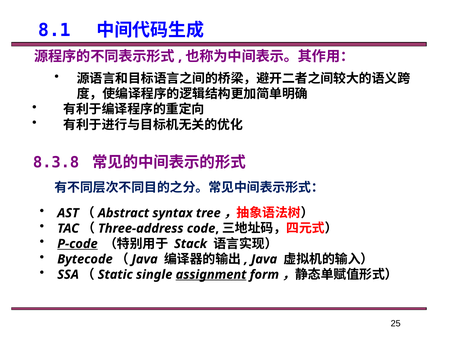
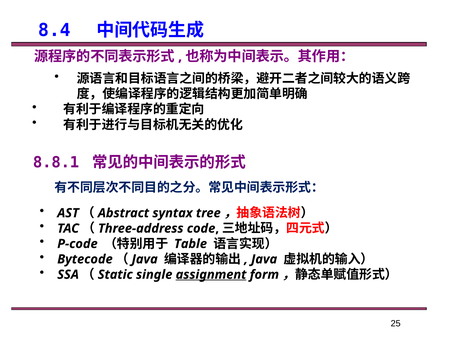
8.1: 8.1 -> 8.4
8.3.8: 8.3.8 -> 8.8.1
P-code underline: present -> none
Stack: Stack -> Table
